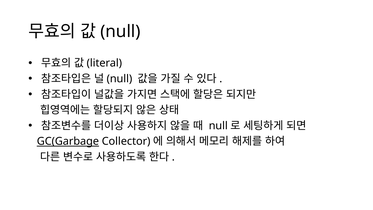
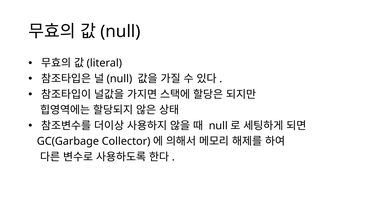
GC(Garbage underline: present -> none
